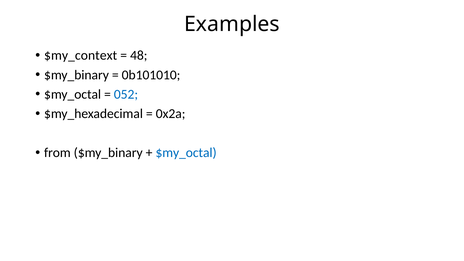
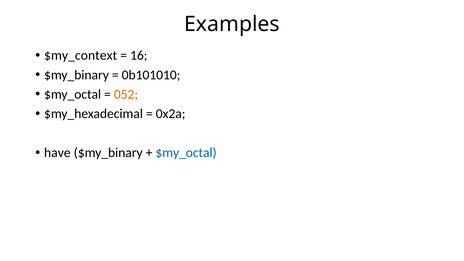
48: 48 -> 16
052 colour: blue -> orange
from: from -> have
